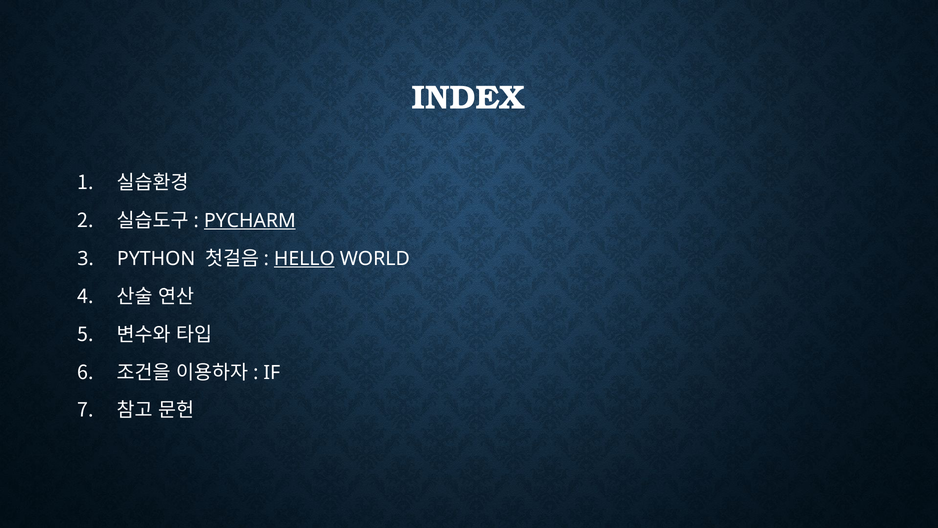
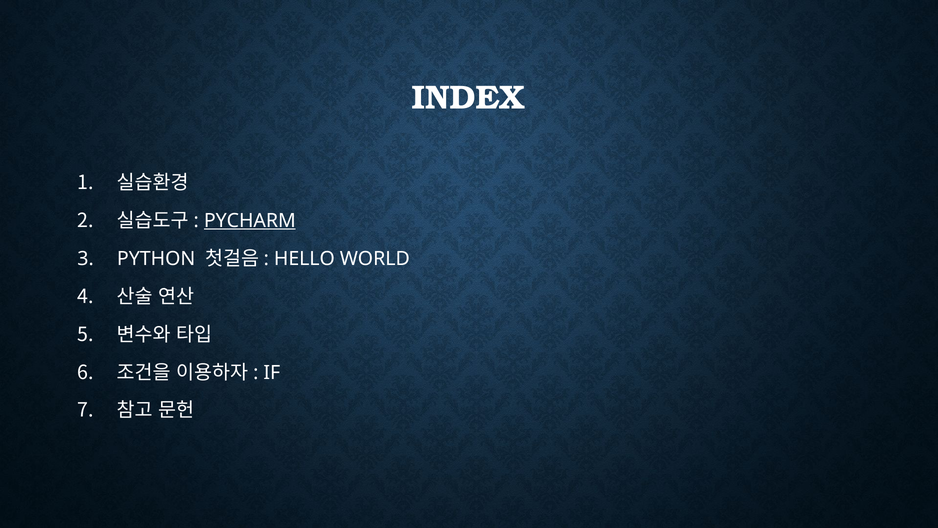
HELLO underline: present -> none
